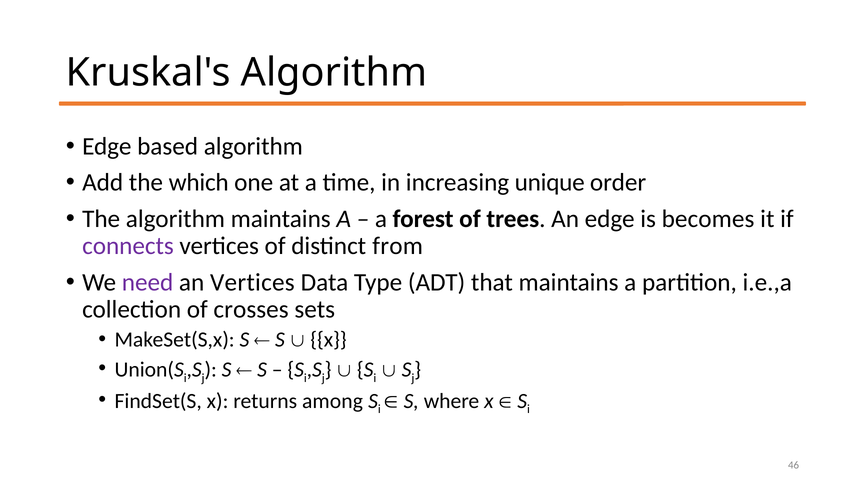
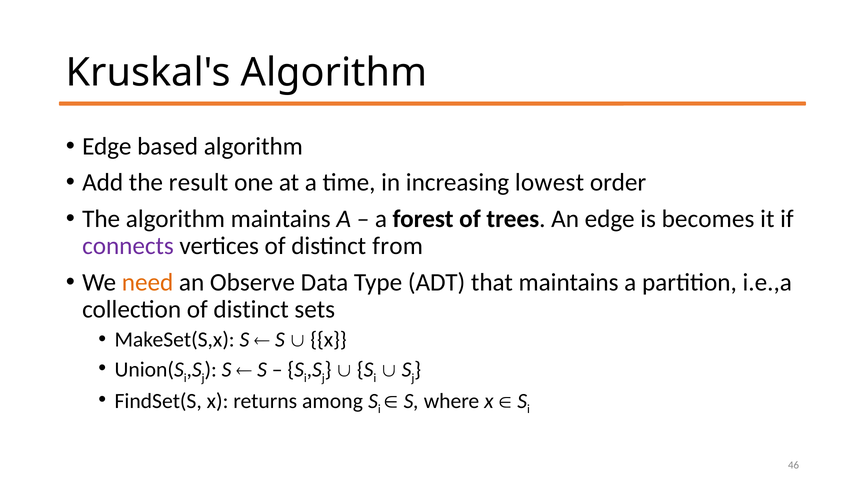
which: which -> result
unique: unique -> lowest
need colour: purple -> orange
an Vertices: Vertices -> Observe
collection of crosses: crosses -> distinct
